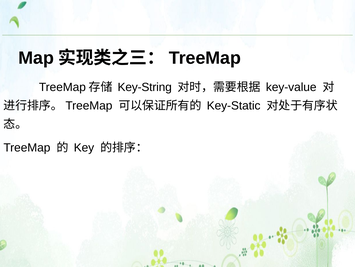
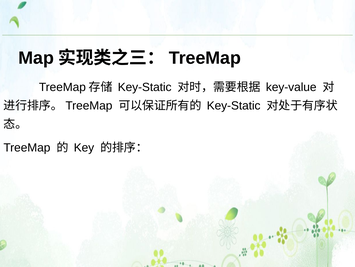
Key-String at (145, 87): Key-String -> Key-Static
